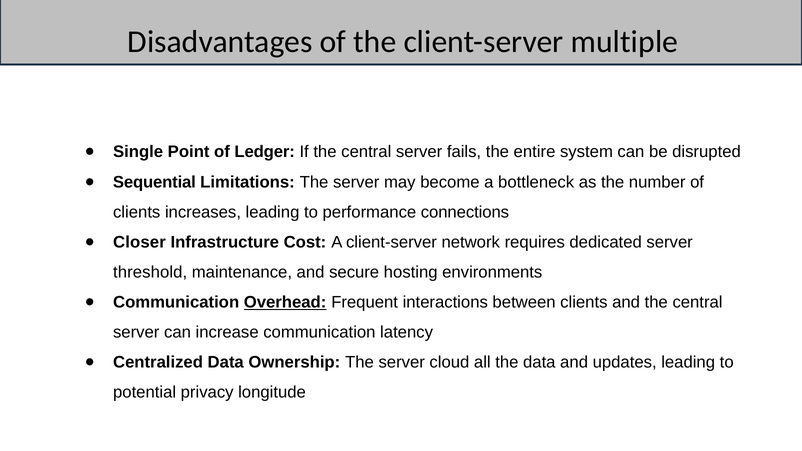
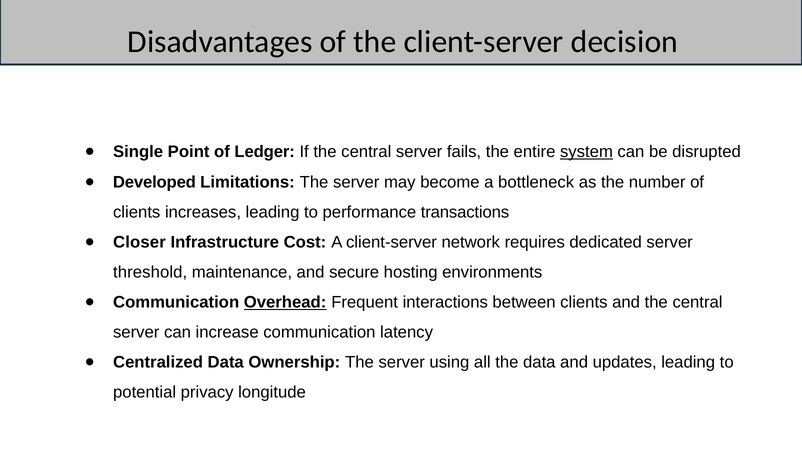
multiple: multiple -> decision
system underline: none -> present
Sequential: Sequential -> Developed
connections: connections -> transactions
cloud: cloud -> using
